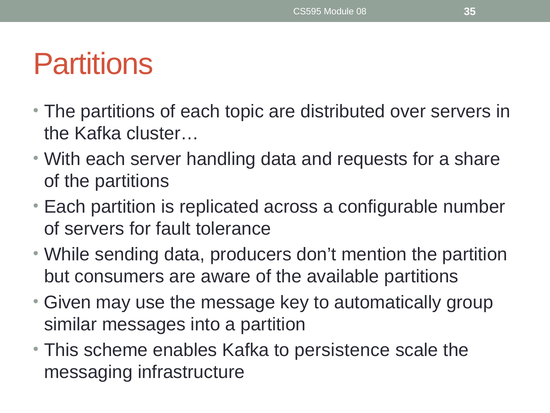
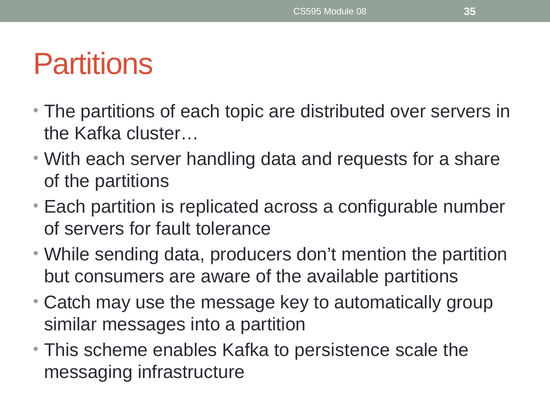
Given: Given -> Catch
